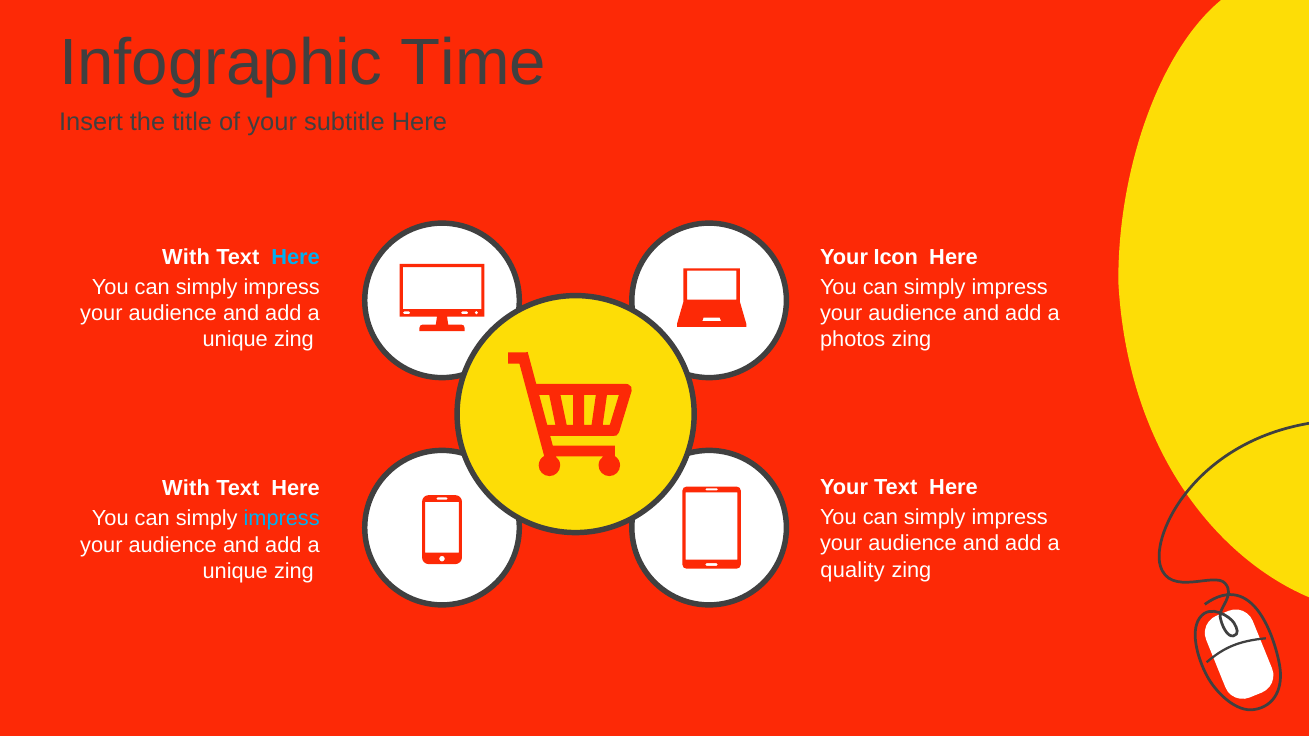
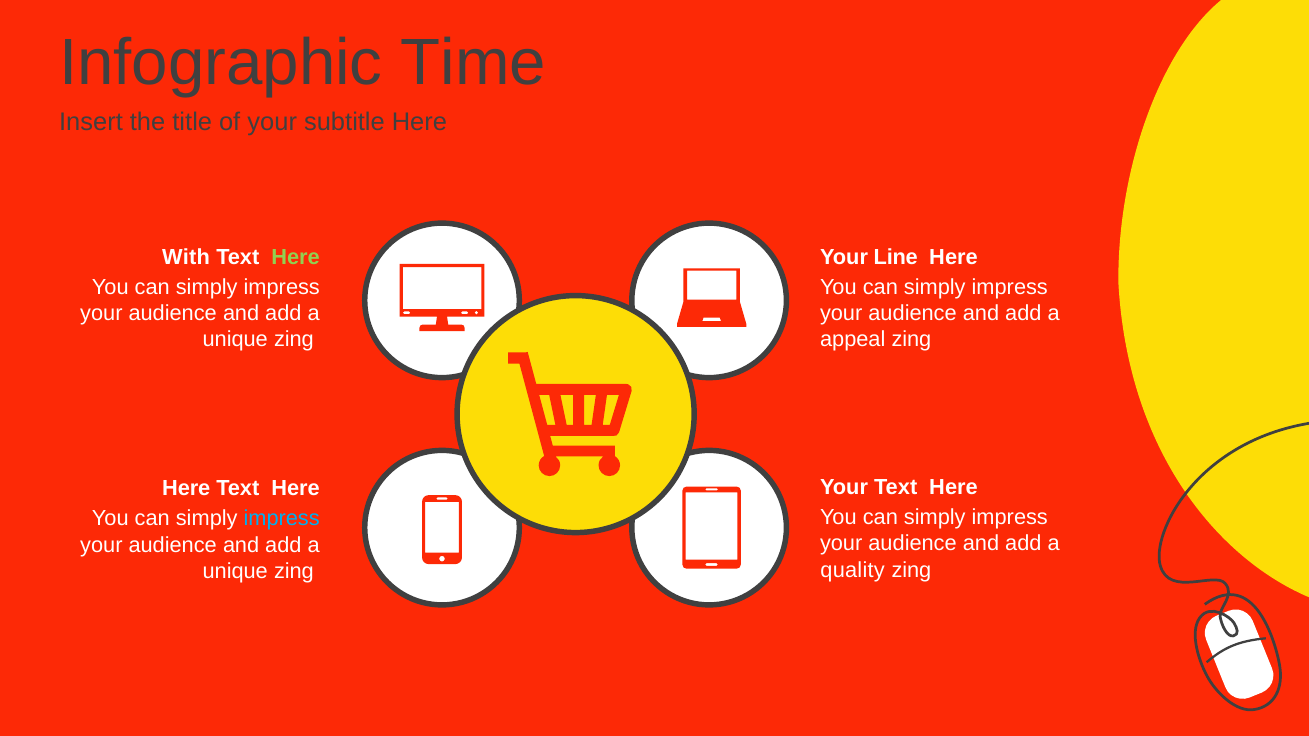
Here at (296, 257) colour: light blue -> light green
Icon: Icon -> Line
photos: photos -> appeal
With at (186, 489): With -> Here
